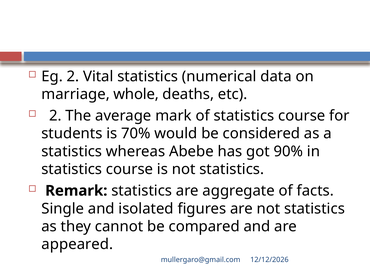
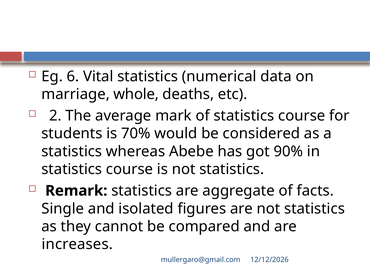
Eg 2: 2 -> 6
appeared: appeared -> increases
